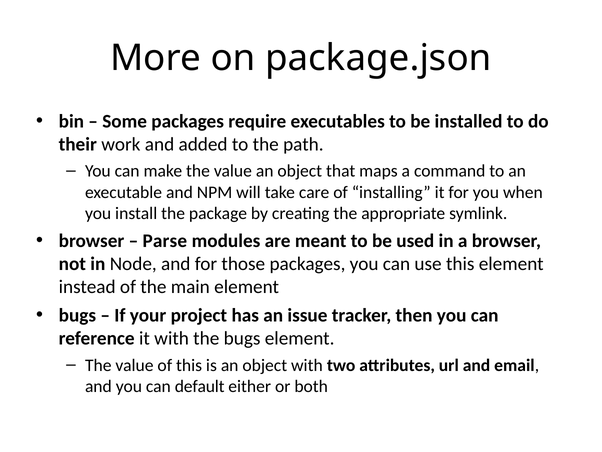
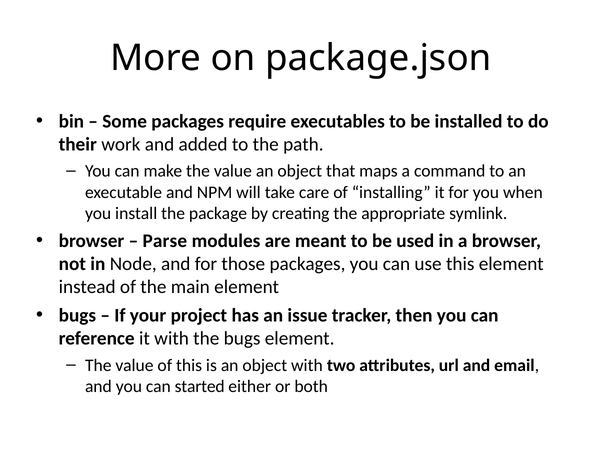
default: default -> started
